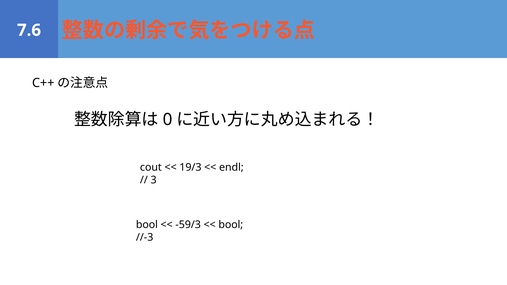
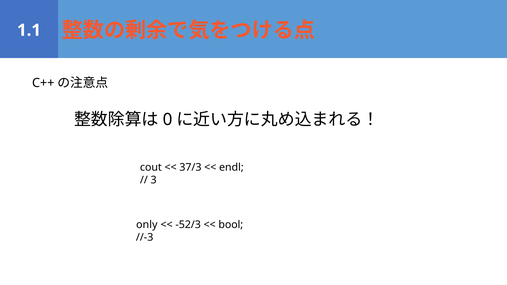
7.6: 7.6 -> 1.1
19/3: 19/3 -> 37/3
bool at (147, 225): bool -> only
-59/3: -59/3 -> -52/3
